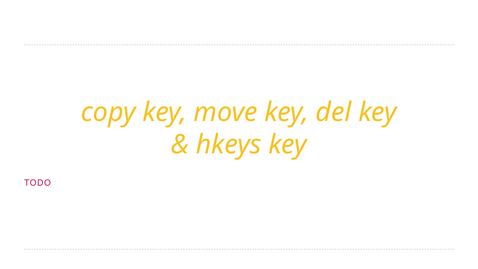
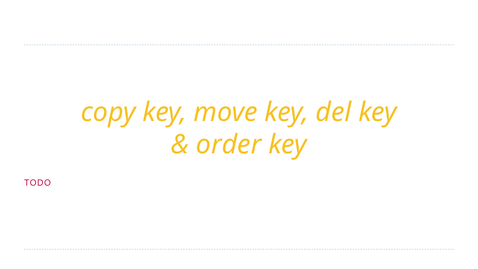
hkeys: hkeys -> order
